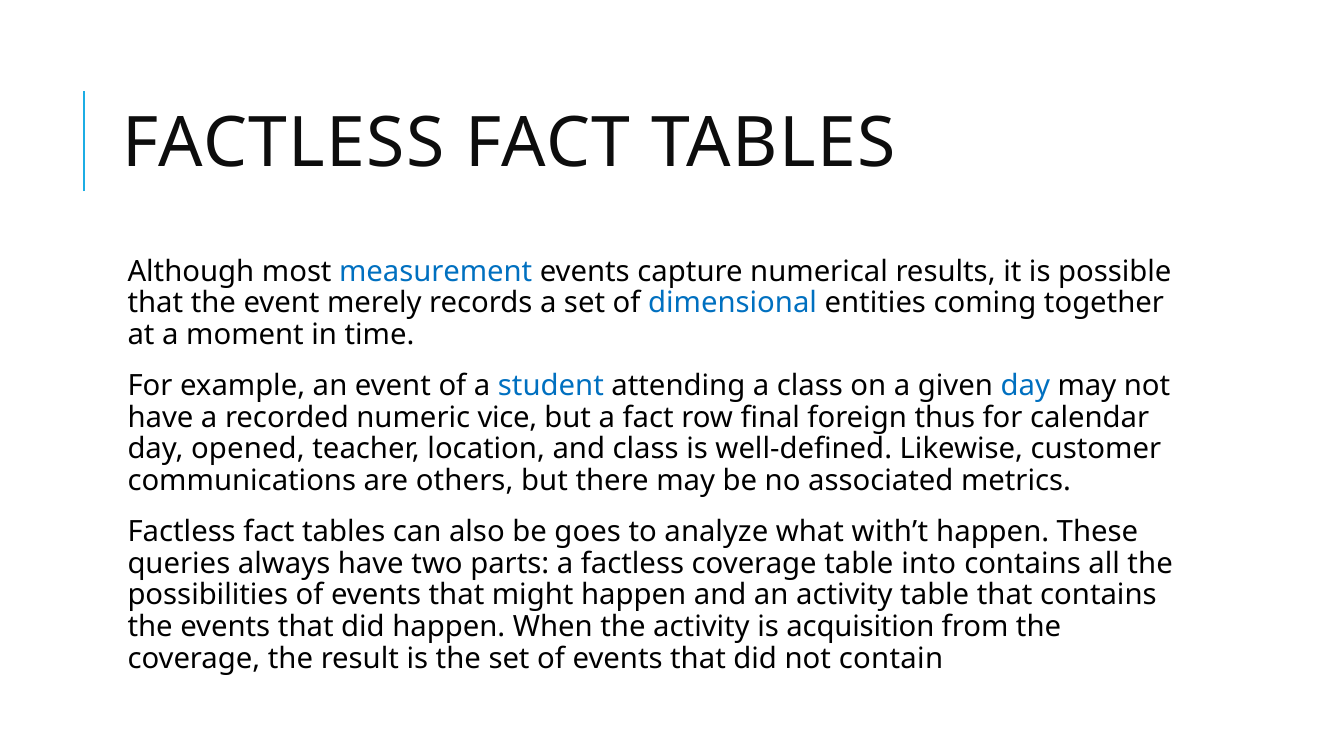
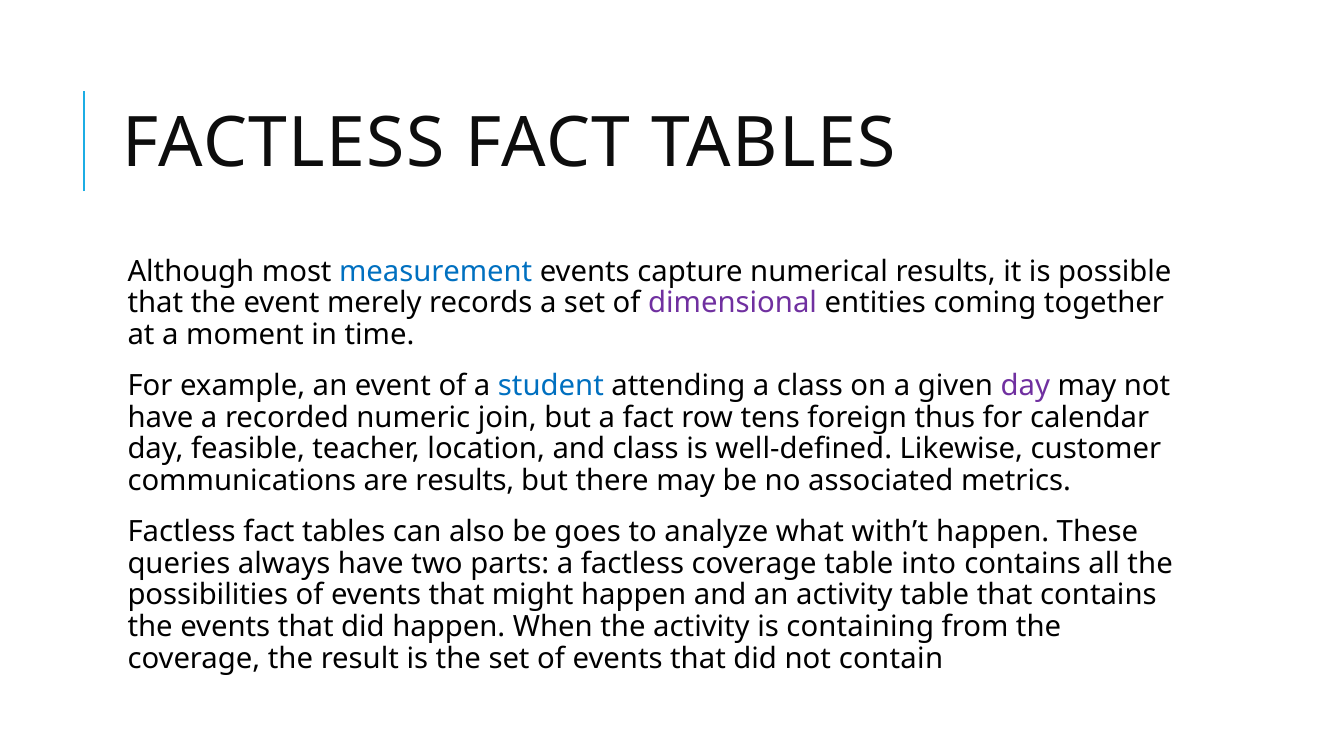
dimensional colour: blue -> purple
day at (1025, 386) colour: blue -> purple
vice: vice -> join
final: final -> tens
opened: opened -> feasible
are others: others -> results
acquisition: acquisition -> containing
